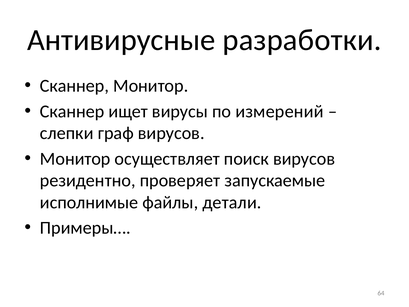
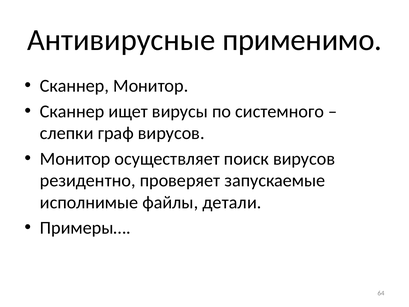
разработки: разработки -> применимо
измерений: измерений -> системного
